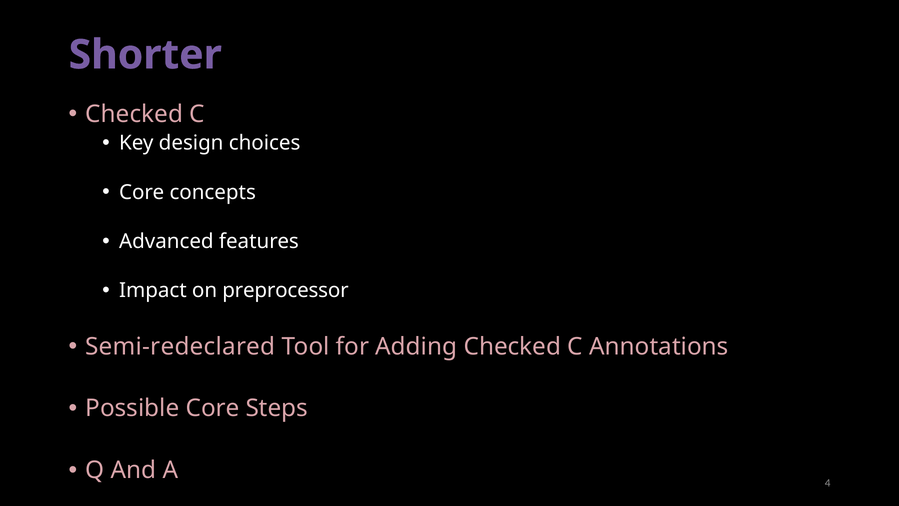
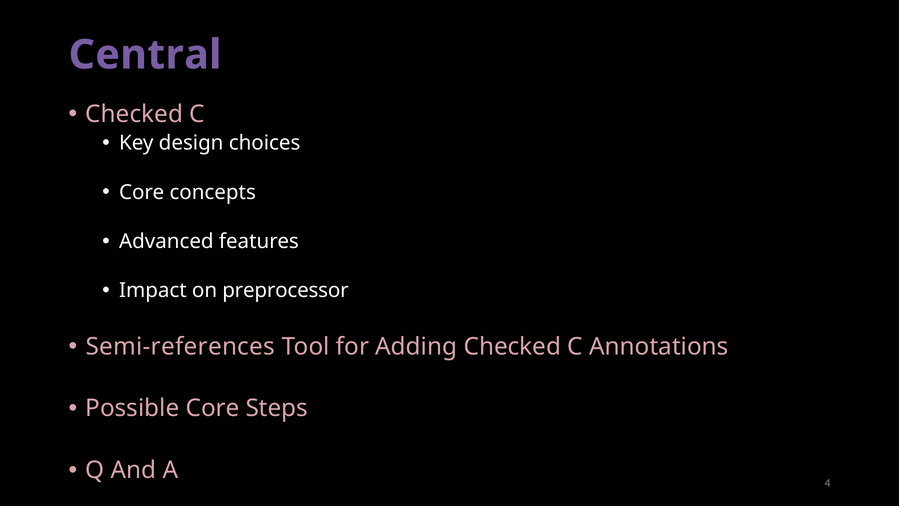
Shorter: Shorter -> Central
Semi-redeclared: Semi-redeclared -> Semi-references
